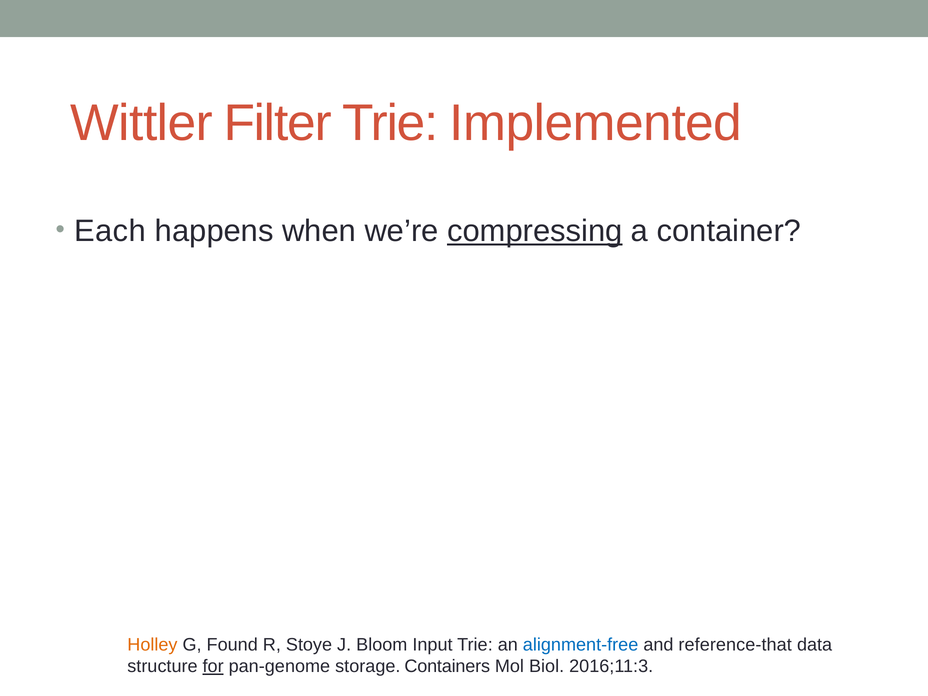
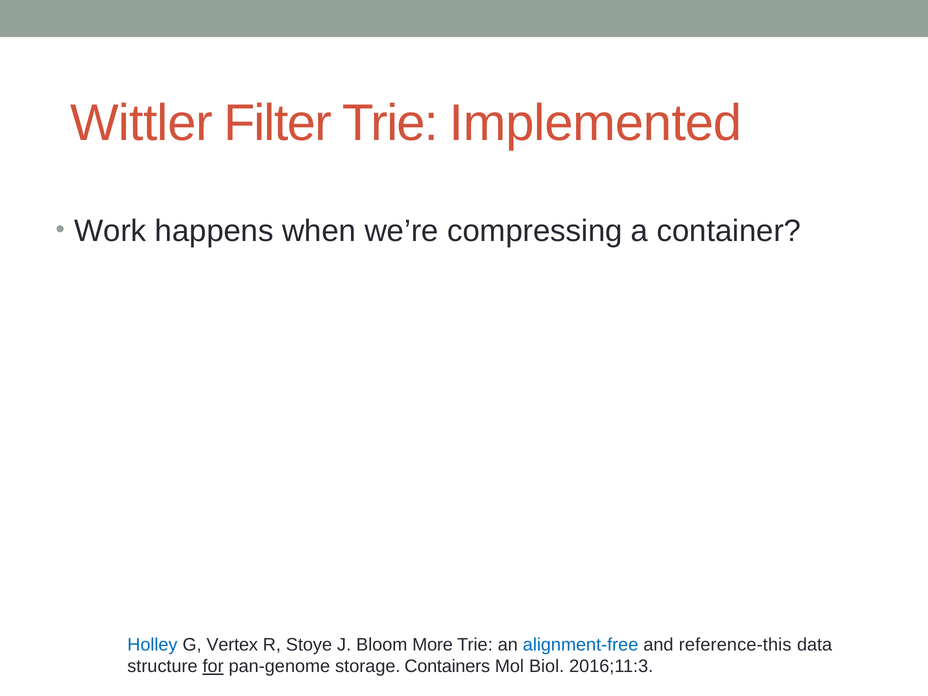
Each: Each -> Work
compressing underline: present -> none
Holley colour: orange -> blue
Found: Found -> Vertex
Input: Input -> More
reference-that: reference-that -> reference-this
